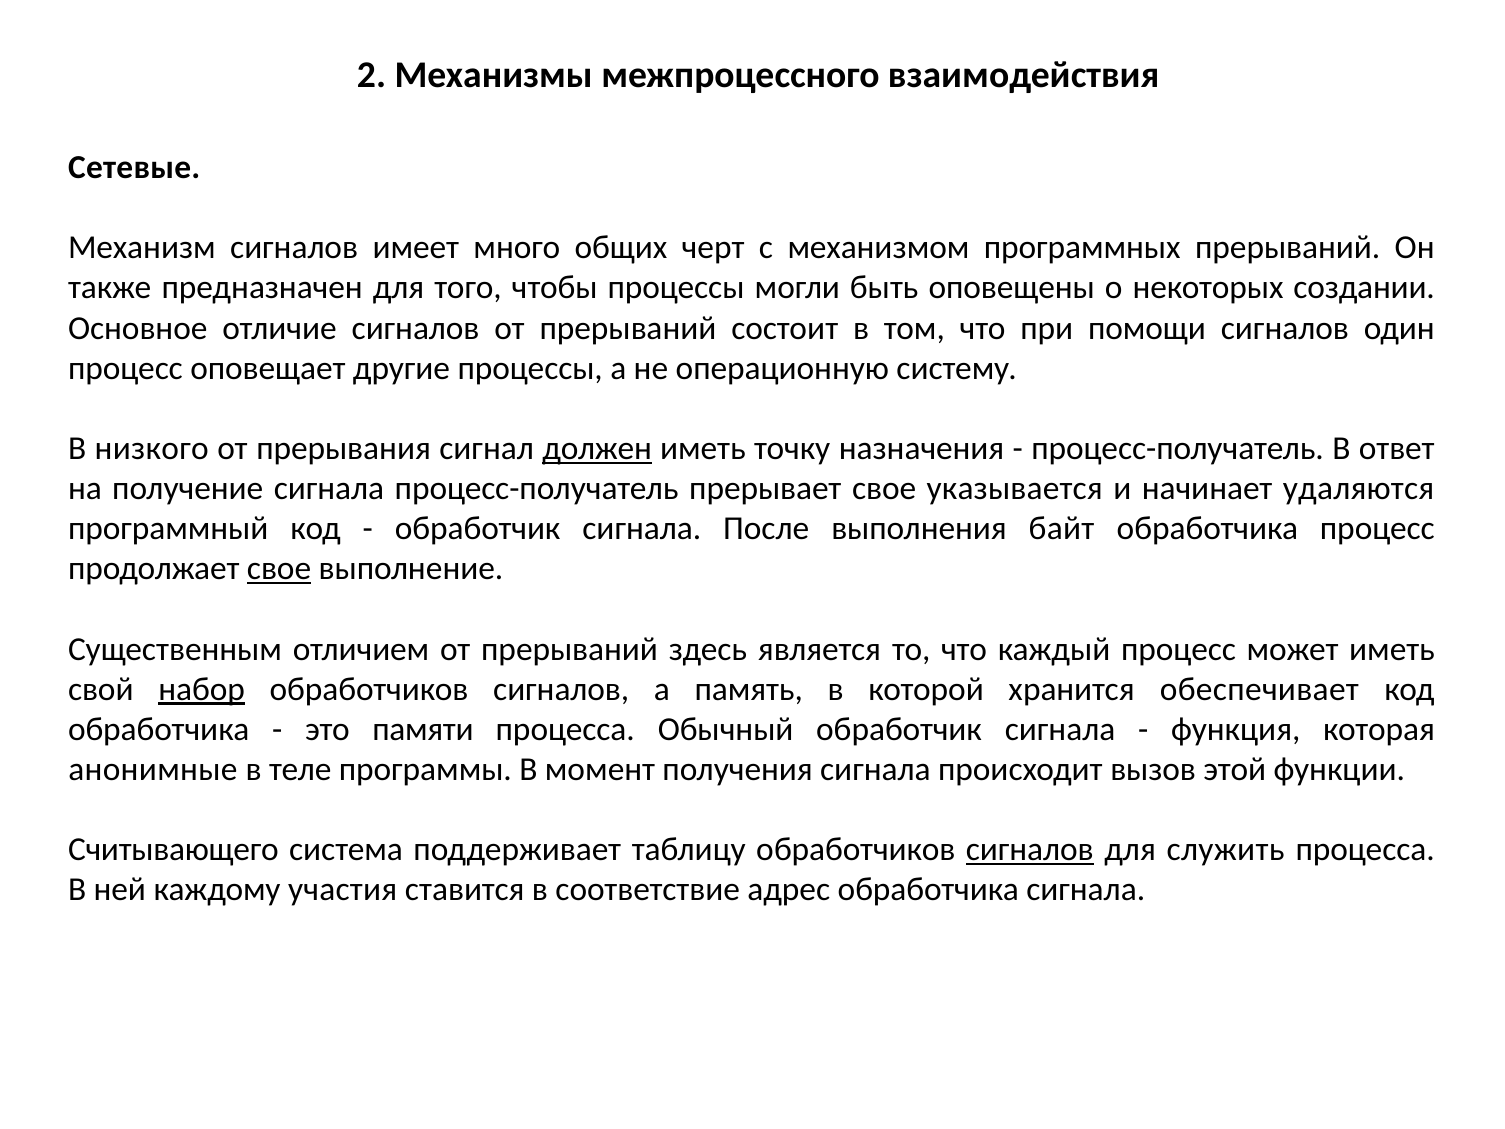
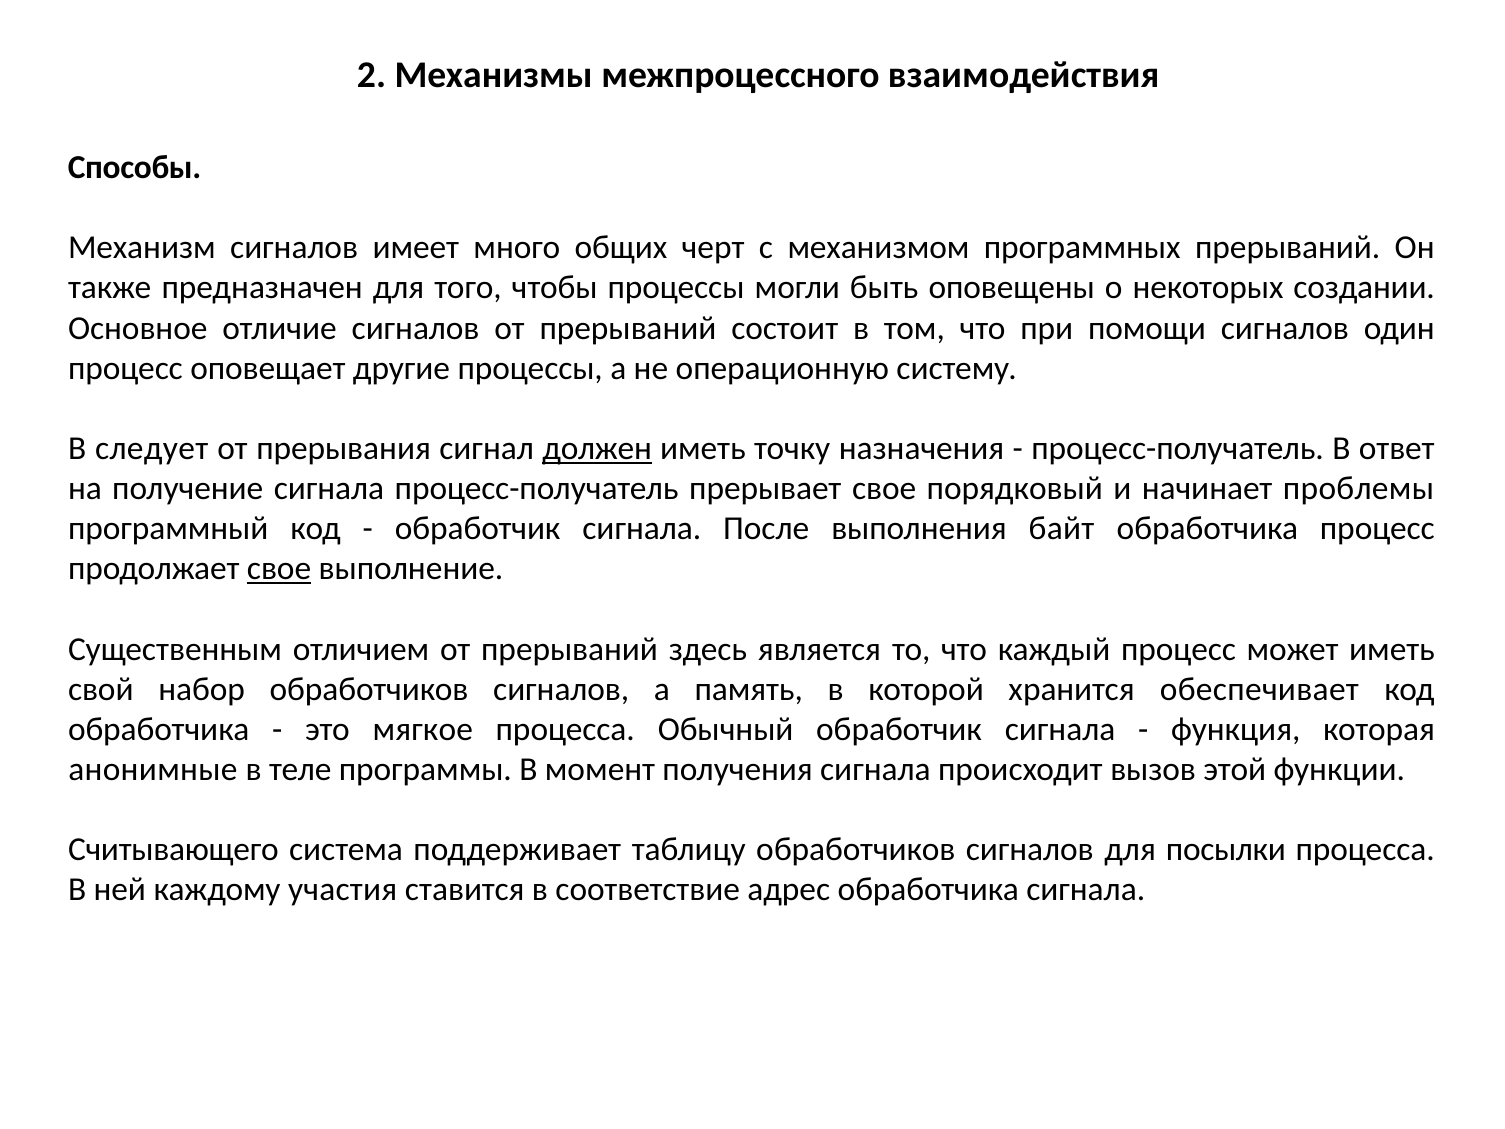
Сетевые: Сетевые -> Способы
низкого: низкого -> следует
указывается: указывается -> порядковый
удаляются: удаляются -> проблемы
набор underline: present -> none
памяти: памяти -> мягкое
сигналов at (1030, 849) underline: present -> none
служить: служить -> посылки
